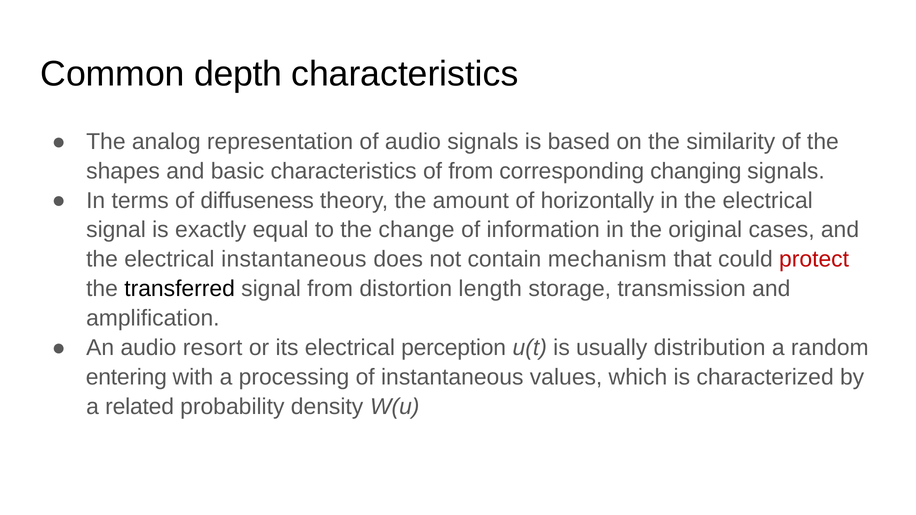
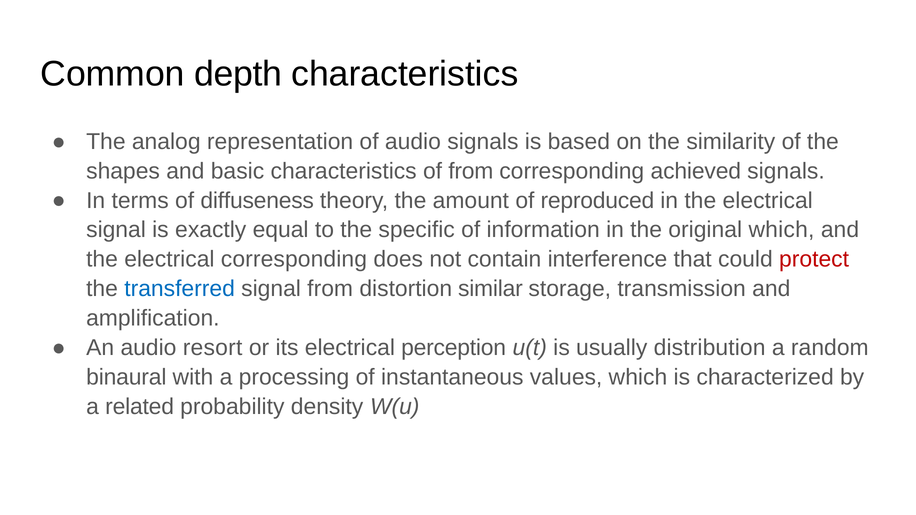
changing: changing -> achieved
horizontally: horizontally -> reproduced
change: change -> specific
original cases: cases -> which
electrical instantaneous: instantaneous -> corresponding
mechanism: mechanism -> interference
transferred colour: black -> blue
length: length -> similar
entering: entering -> binaural
